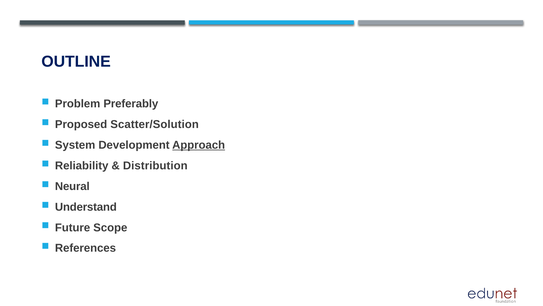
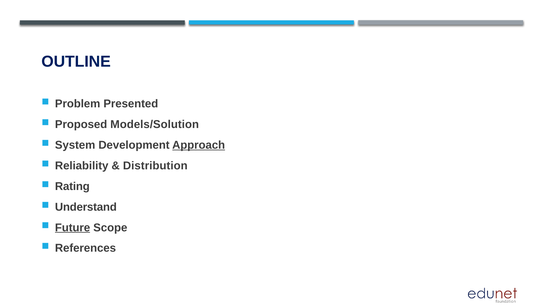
Preferably: Preferably -> Presented
Scatter/Solution: Scatter/Solution -> Models/Solution
Neural: Neural -> Rating
Future underline: none -> present
